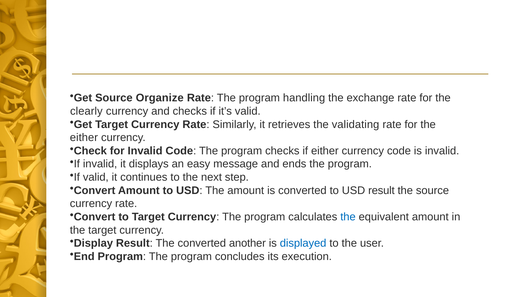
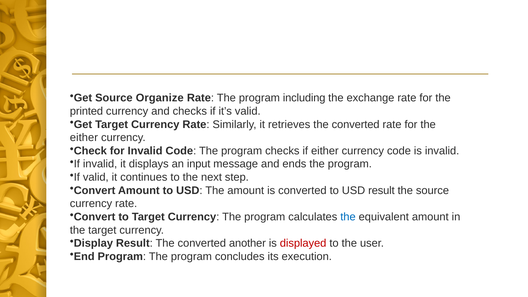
handling: handling -> including
clearly: clearly -> printed
retrieves the validating: validating -> converted
easy: easy -> input
displayed colour: blue -> red
